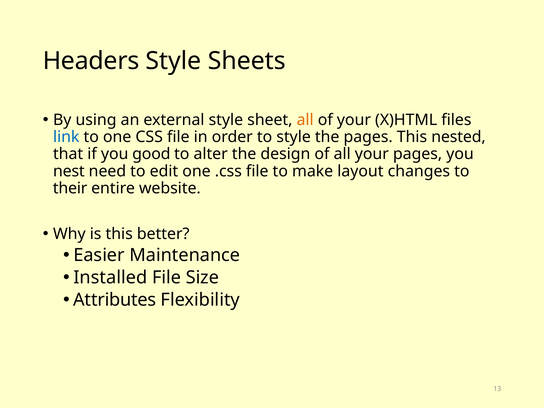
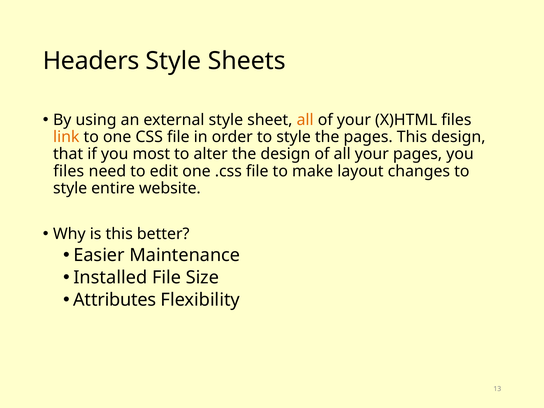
link colour: blue -> orange
This nested: nested -> design
good: good -> most
nest at (69, 171): nest -> files
their at (70, 188): their -> style
